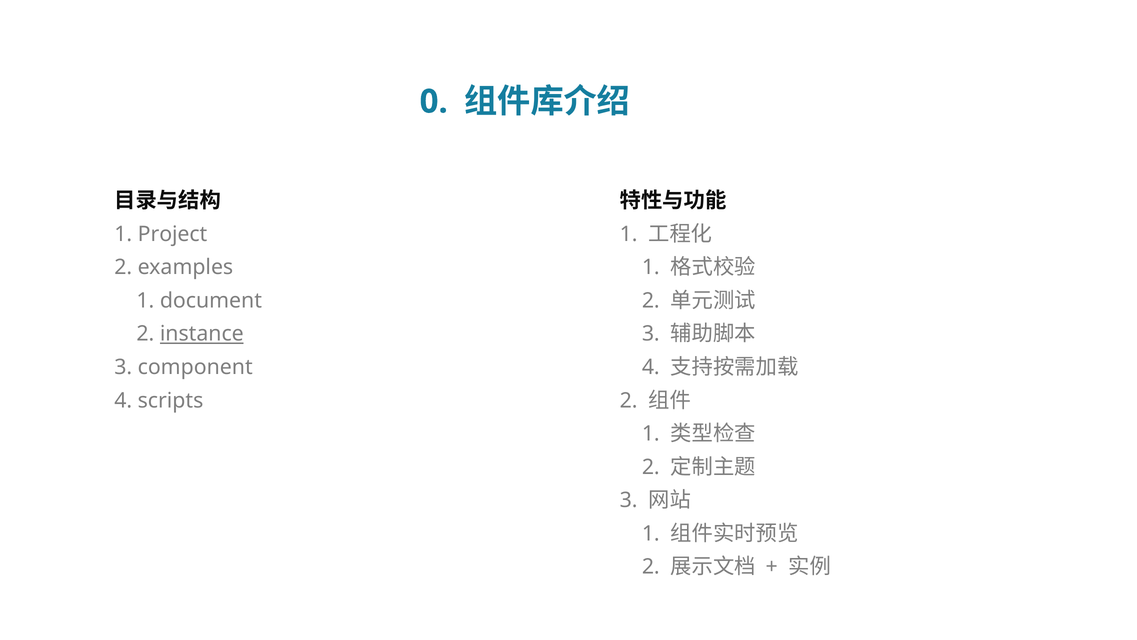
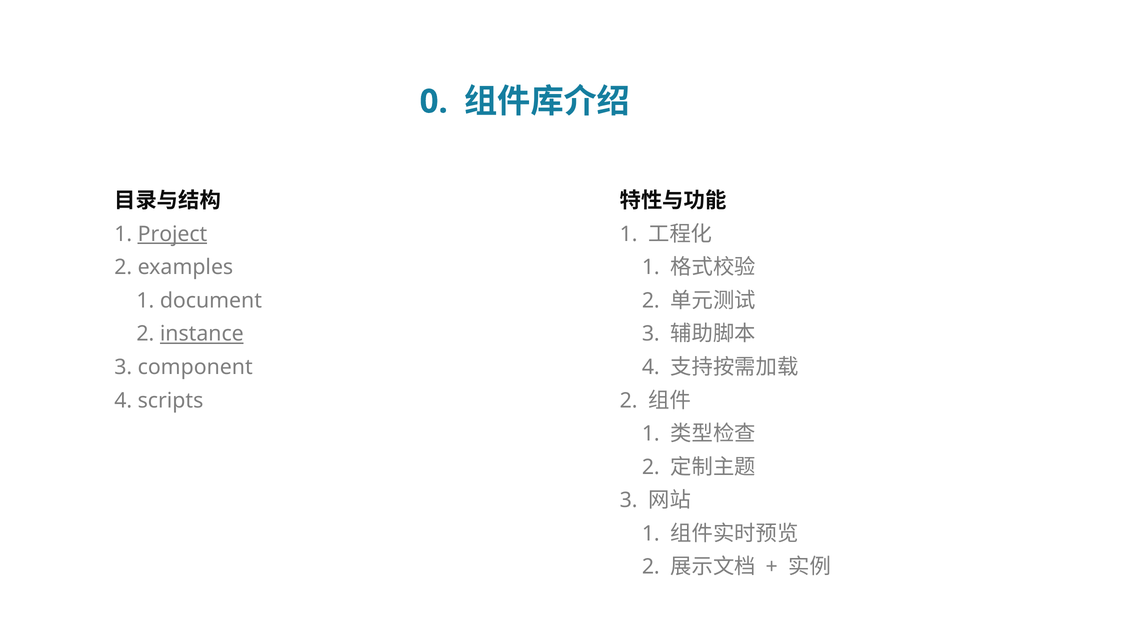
Project underline: none -> present
